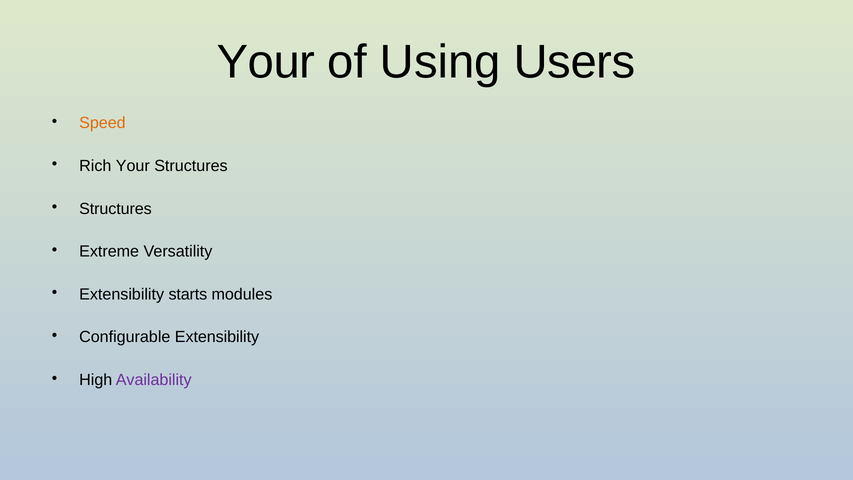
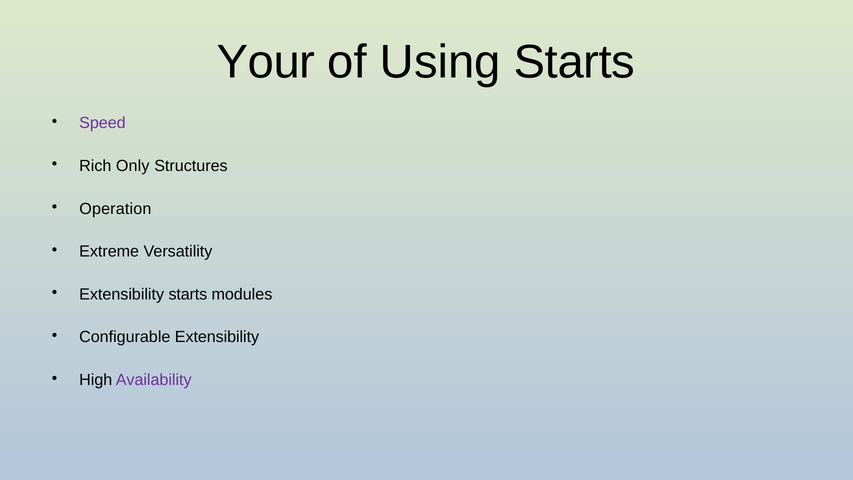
Using Users: Users -> Starts
Speed colour: orange -> purple
Rich Your: Your -> Only
Structures at (115, 209): Structures -> Operation
